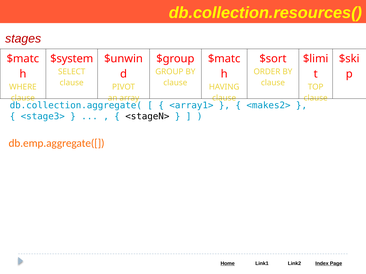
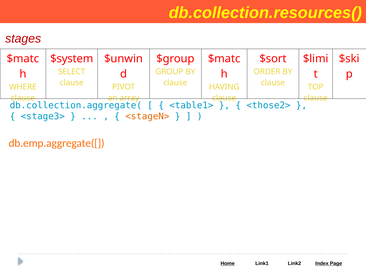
<array1>: <array1> -> <table1>
<makes2>: <makes2> -> <those2>
<stageN> colour: black -> orange
